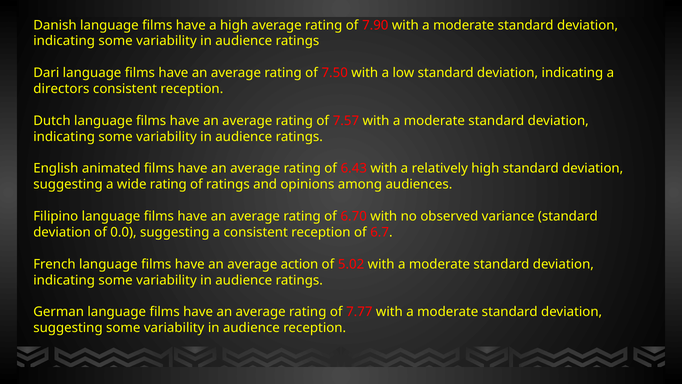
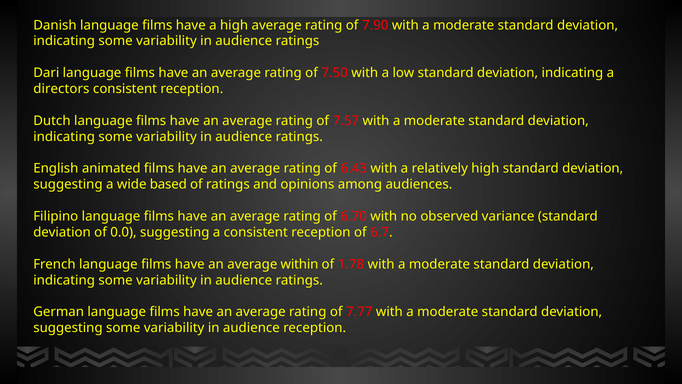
wide rating: rating -> based
action: action -> within
5.02: 5.02 -> 1.78
